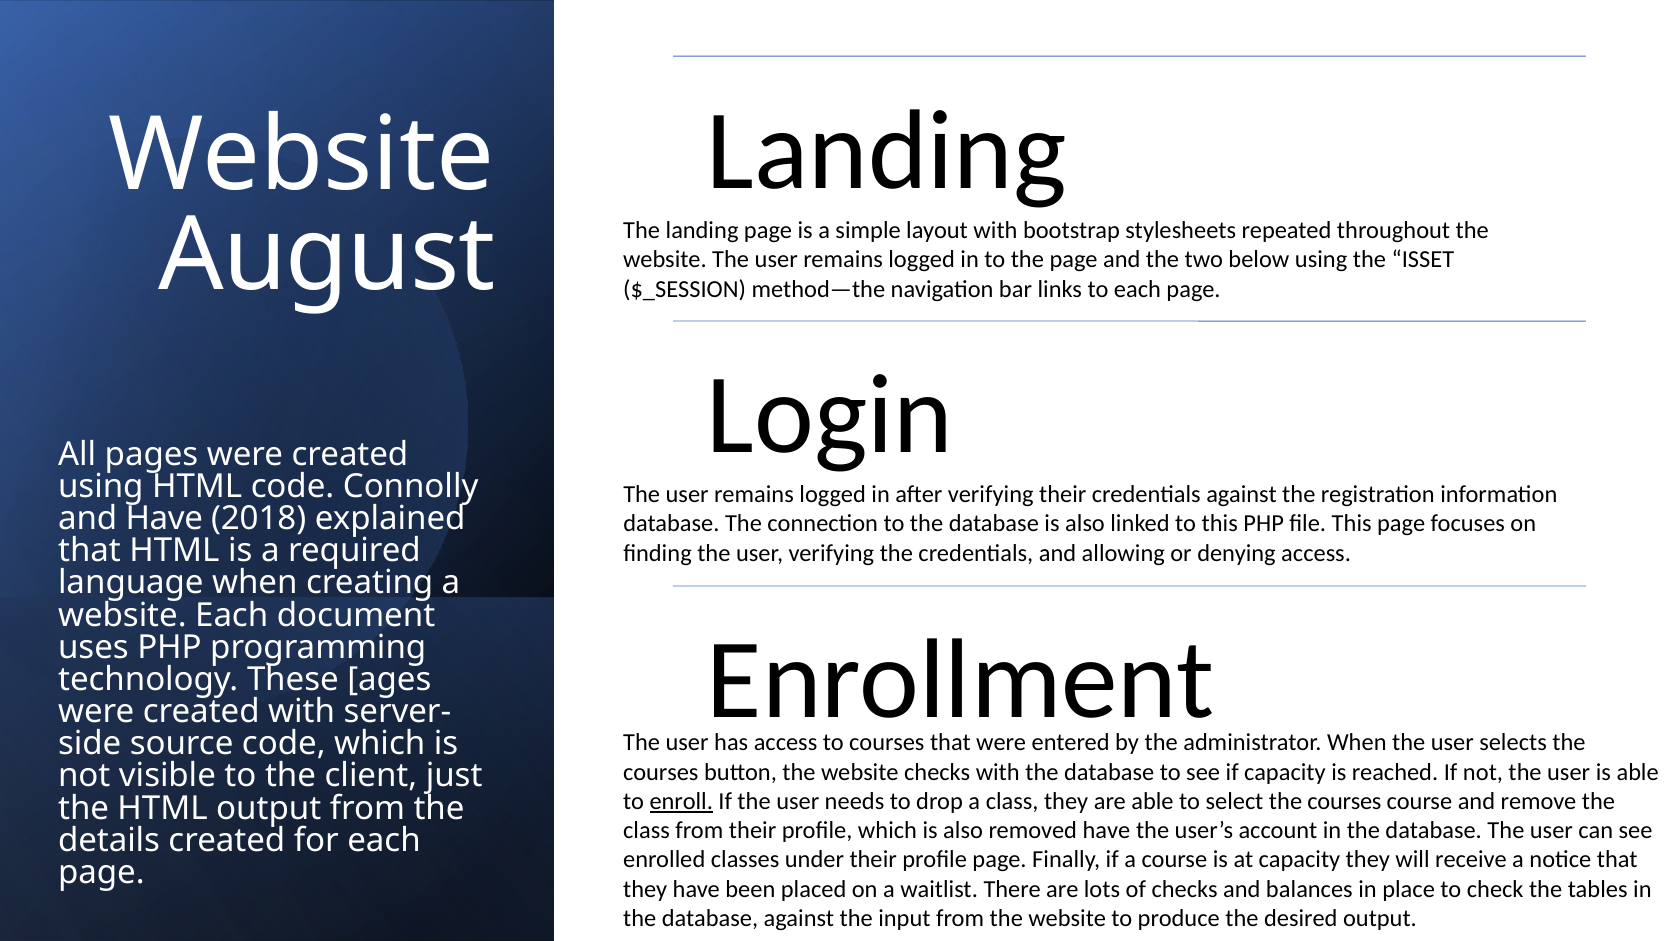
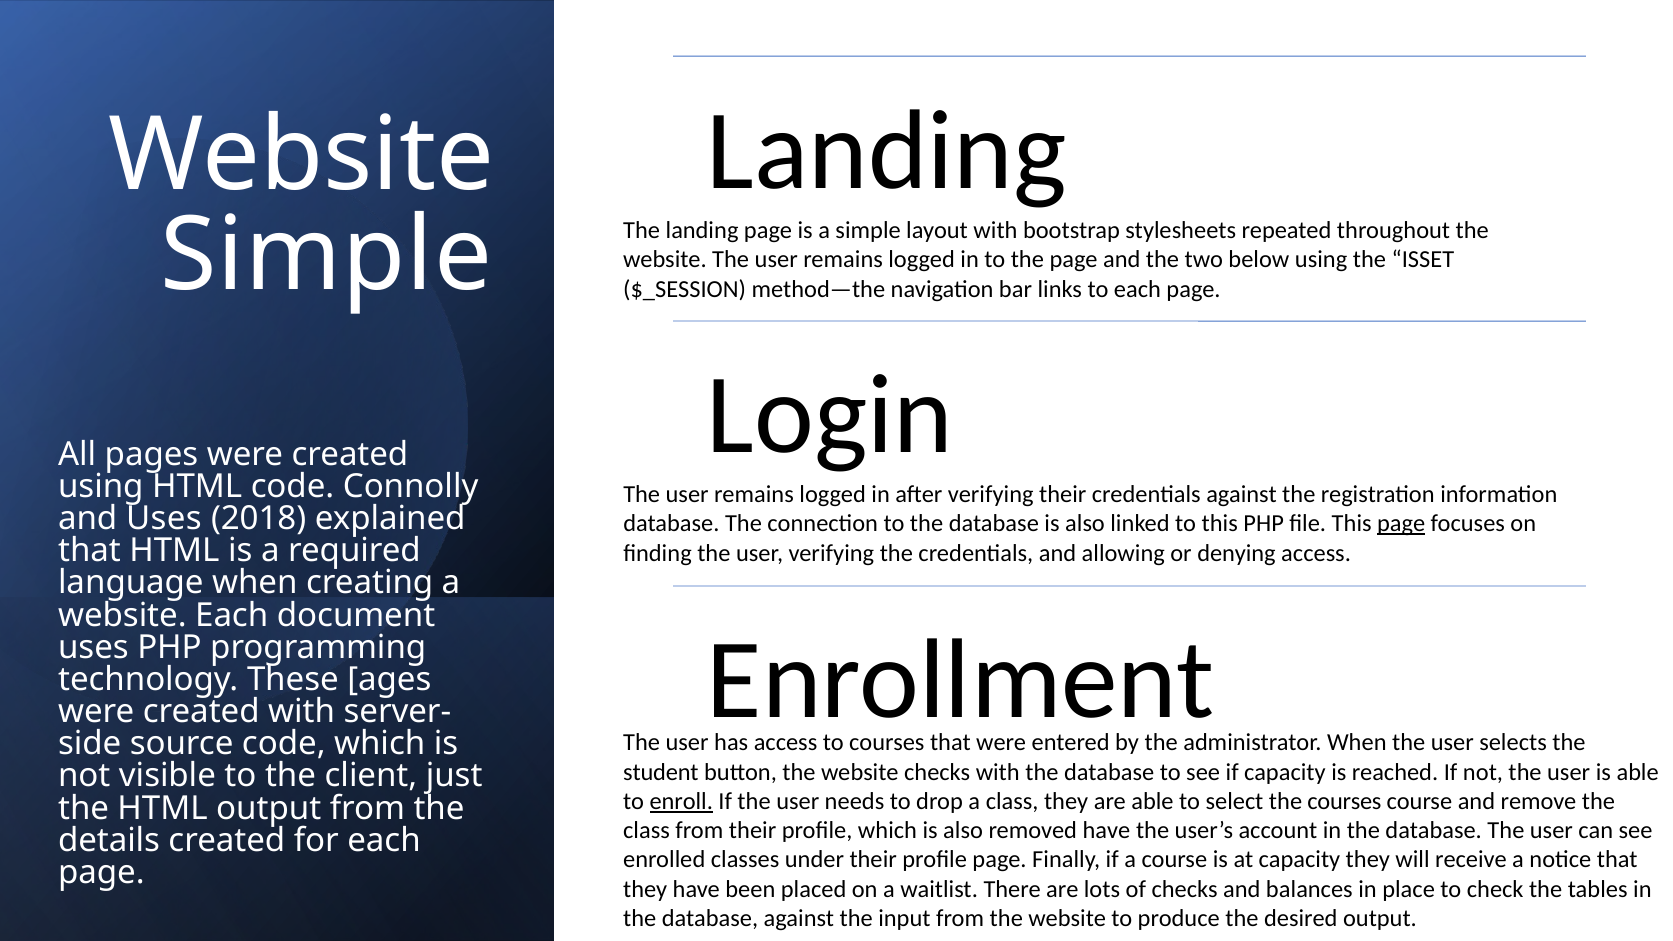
August at (327, 256): August -> Simple
and Have: Have -> Uses
page at (1401, 524) underline: none -> present
courses at (661, 772): courses -> student
